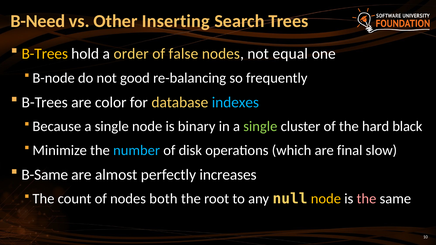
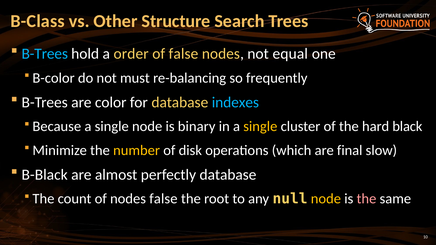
B-Need: B-Need -> B-Class
Inserting: Inserting -> Structure
B-Trees at (45, 54) colour: yellow -> light blue
B-node: B-node -> B-color
good: good -> must
single at (260, 127) colour: light green -> yellow
number colour: light blue -> yellow
B-Same: B-Same -> B-Black
perfectly increases: increases -> database
nodes both: both -> false
